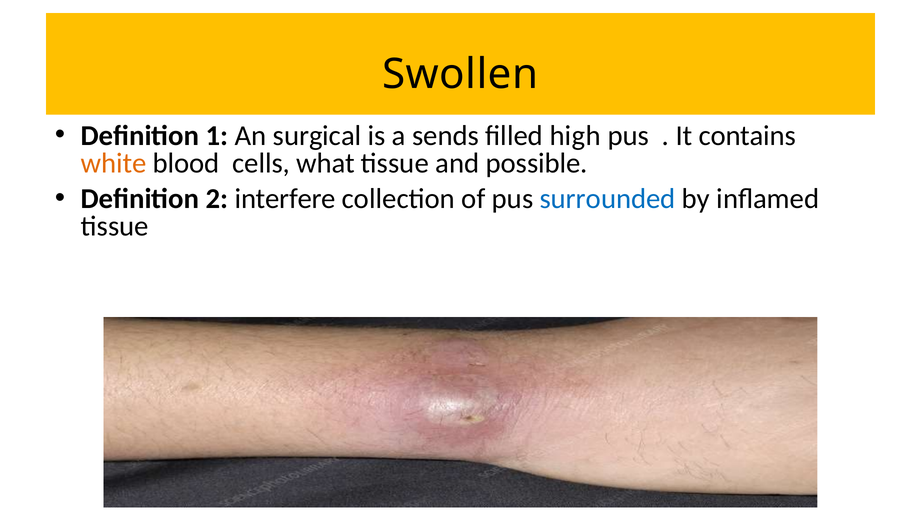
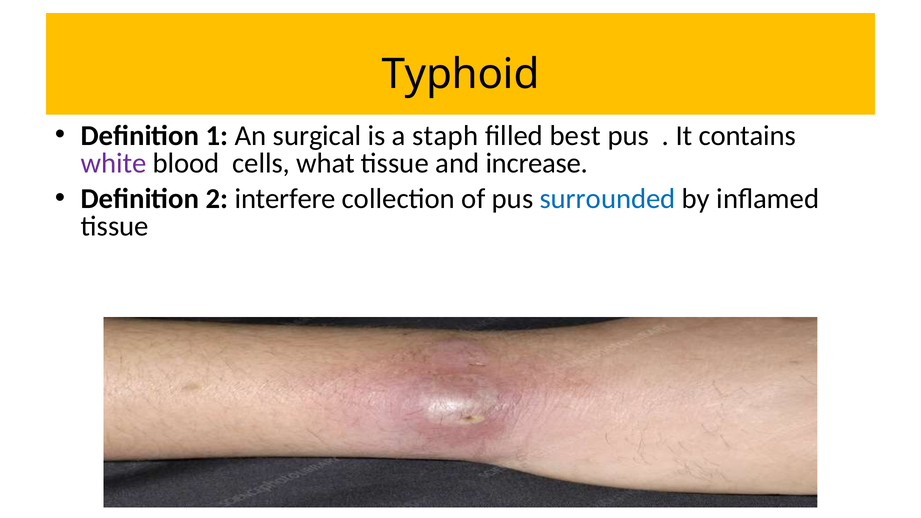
Swollen: Swollen -> Typhoid
sends: sends -> staph
high: high -> best
white colour: orange -> purple
possible: possible -> increase
